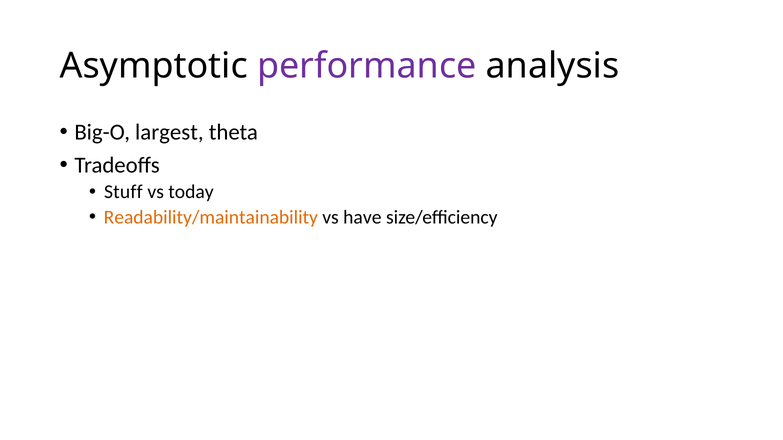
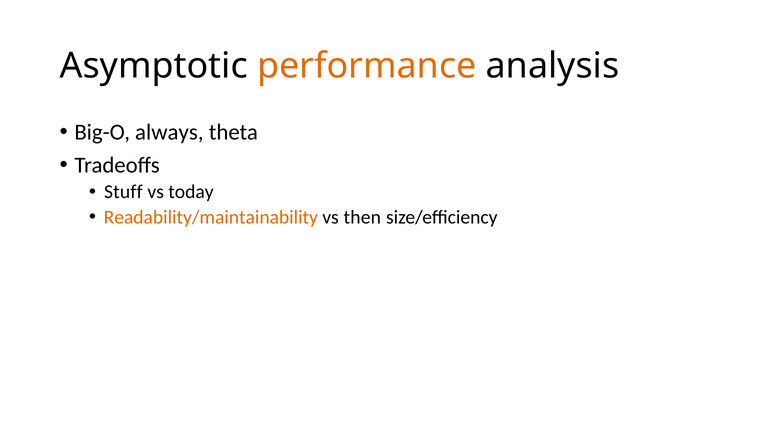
performance colour: purple -> orange
largest: largest -> always
have: have -> then
